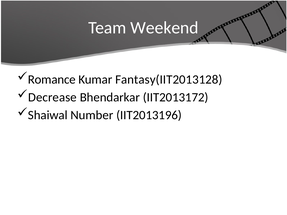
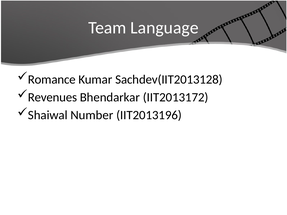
Weekend: Weekend -> Language
Fantasy(IIT2013128: Fantasy(IIT2013128 -> Sachdev(IIT2013128
Decrease: Decrease -> Revenues
